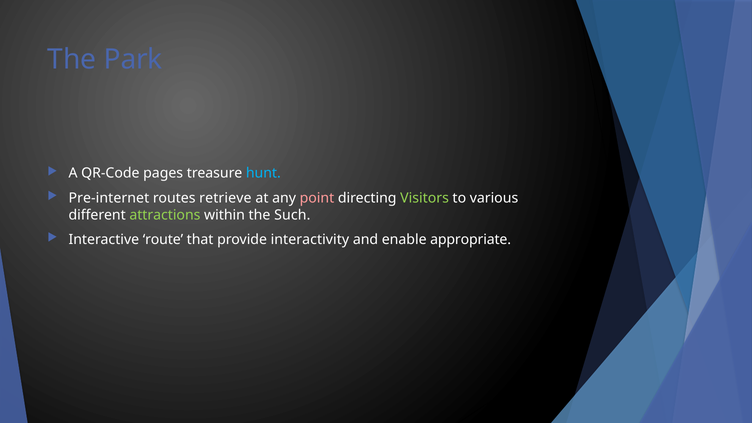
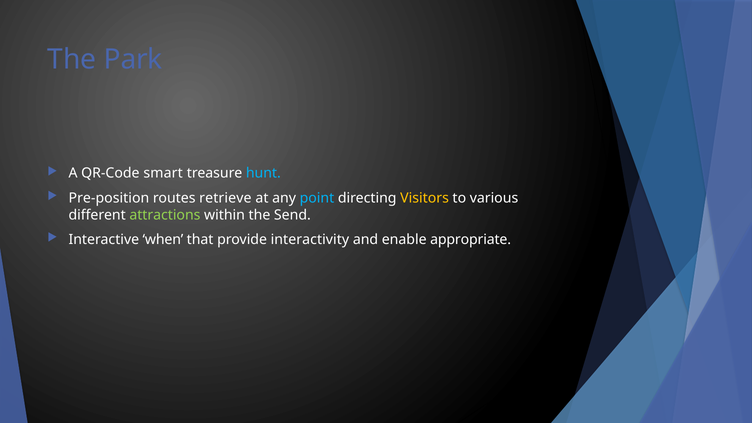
pages: pages -> smart
Pre-internet: Pre-internet -> Pre-position
point colour: pink -> light blue
Visitors colour: light green -> yellow
Such: Such -> Send
route: route -> when
